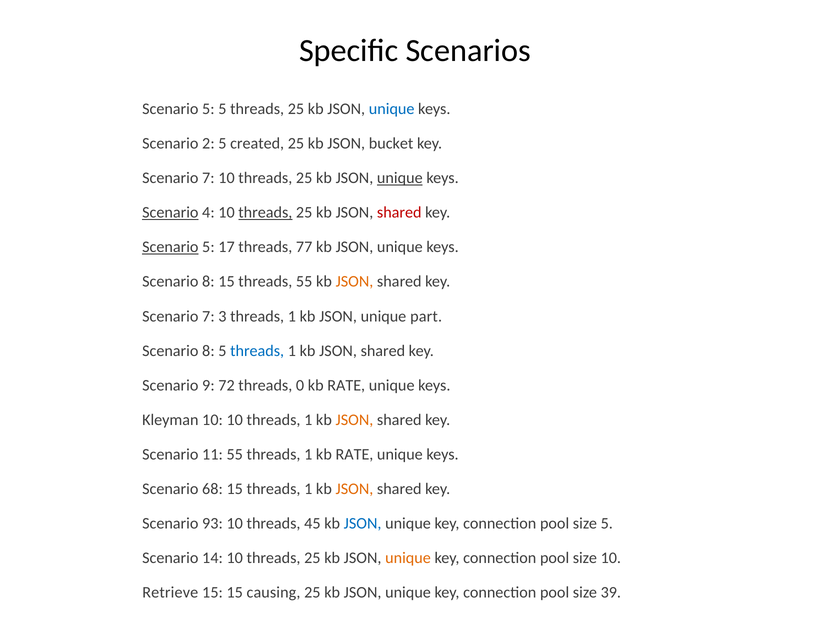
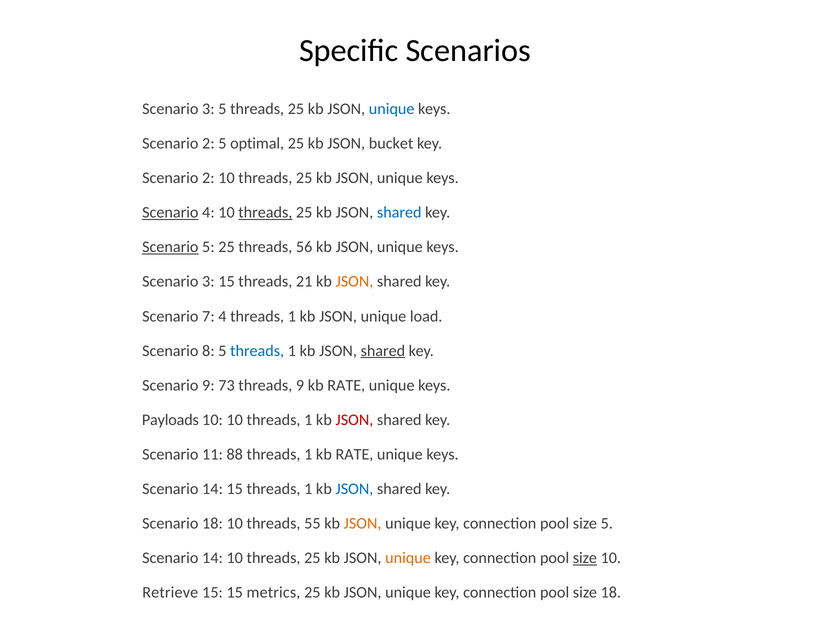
5 at (208, 109): 5 -> 3
created: created -> optimal
7 at (208, 178): 7 -> 2
unique at (400, 178) underline: present -> none
shared at (399, 213) colour: red -> blue
5 17: 17 -> 25
77: 77 -> 56
8 at (208, 282): 8 -> 3
threads 55: 55 -> 21
7 3: 3 -> 4
part: part -> load
shared at (383, 351) underline: none -> present
72: 72 -> 73
threads 0: 0 -> 9
Kleyman: Kleyman -> Payloads
JSON at (354, 420) colour: orange -> red
11 55: 55 -> 88
68 at (212, 489): 68 -> 14
JSON at (354, 489) colour: orange -> blue
Scenario 93: 93 -> 18
45: 45 -> 55
JSON at (363, 524) colour: blue -> orange
size at (585, 559) underline: none -> present
causing: causing -> metrics
size 39: 39 -> 18
